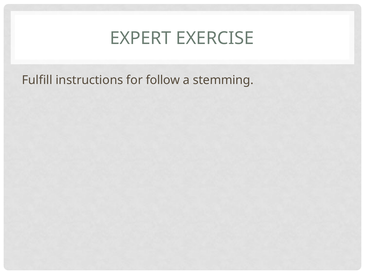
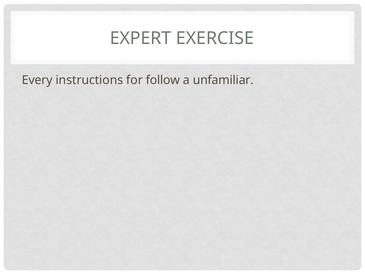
Fulfill: Fulfill -> Every
stemming: stemming -> unfamiliar
